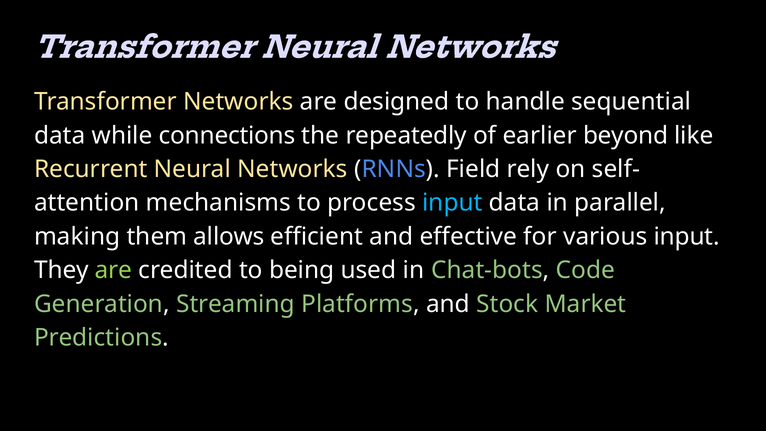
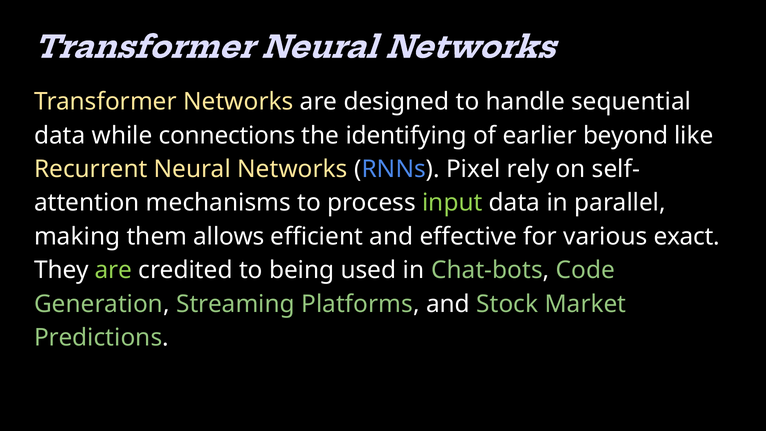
repeatedly: repeatedly -> identifying
Field: Field -> Pixel
input at (452, 203) colour: light blue -> light green
various input: input -> exact
